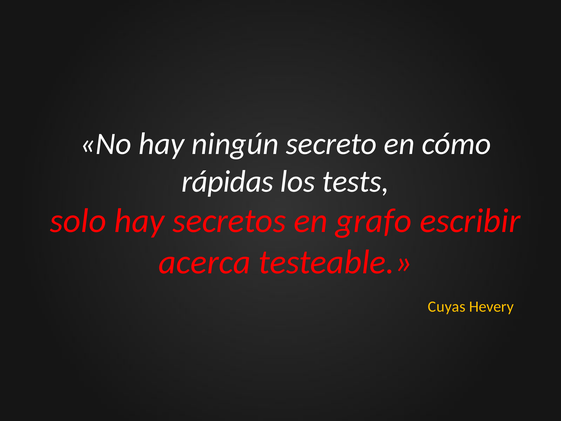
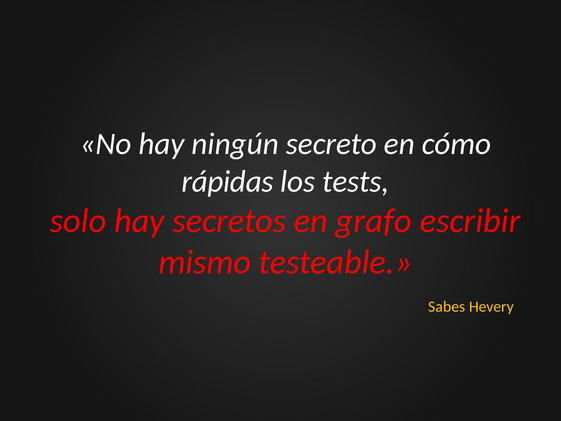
acerca: acerca -> mismo
Cuyas: Cuyas -> Sabes
